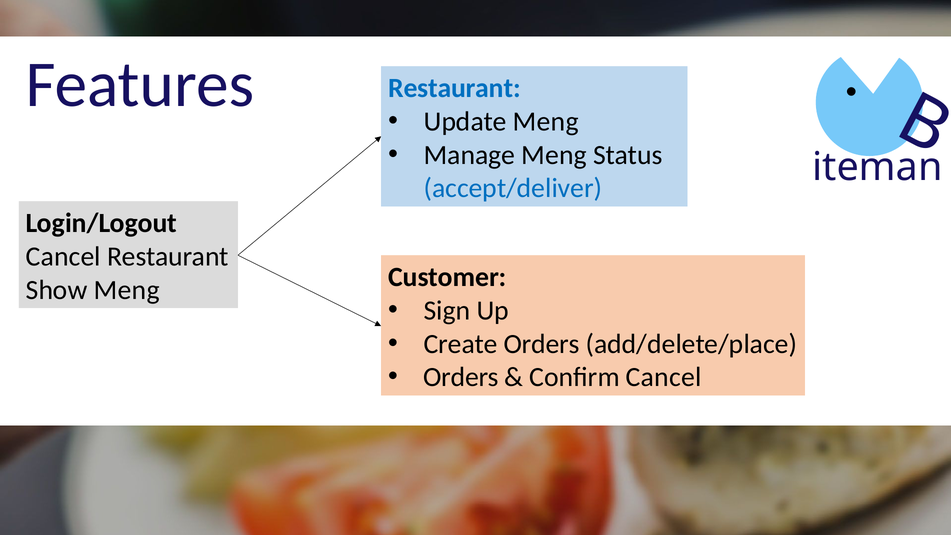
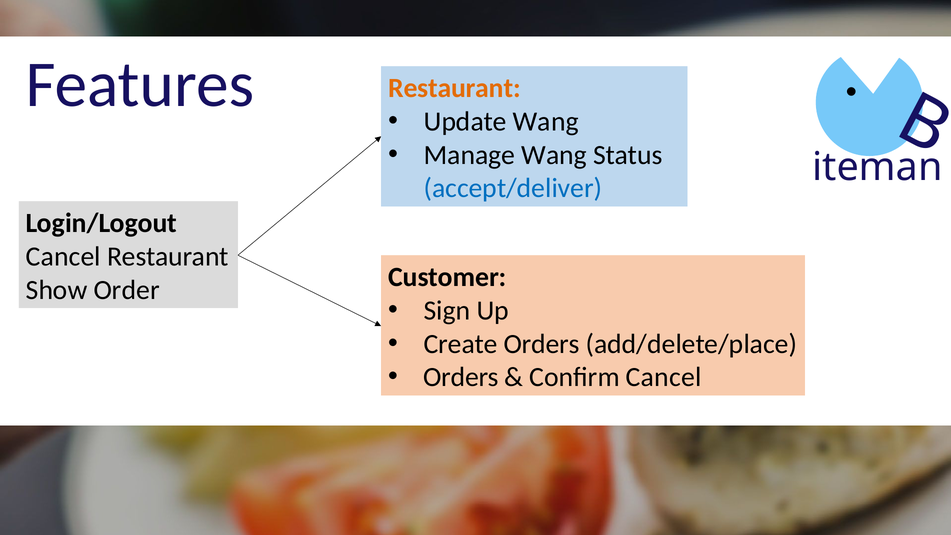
Restaurant at (454, 88) colour: blue -> orange
Update Meng: Meng -> Wang
Manage Meng: Meng -> Wang
Show Meng: Meng -> Order
